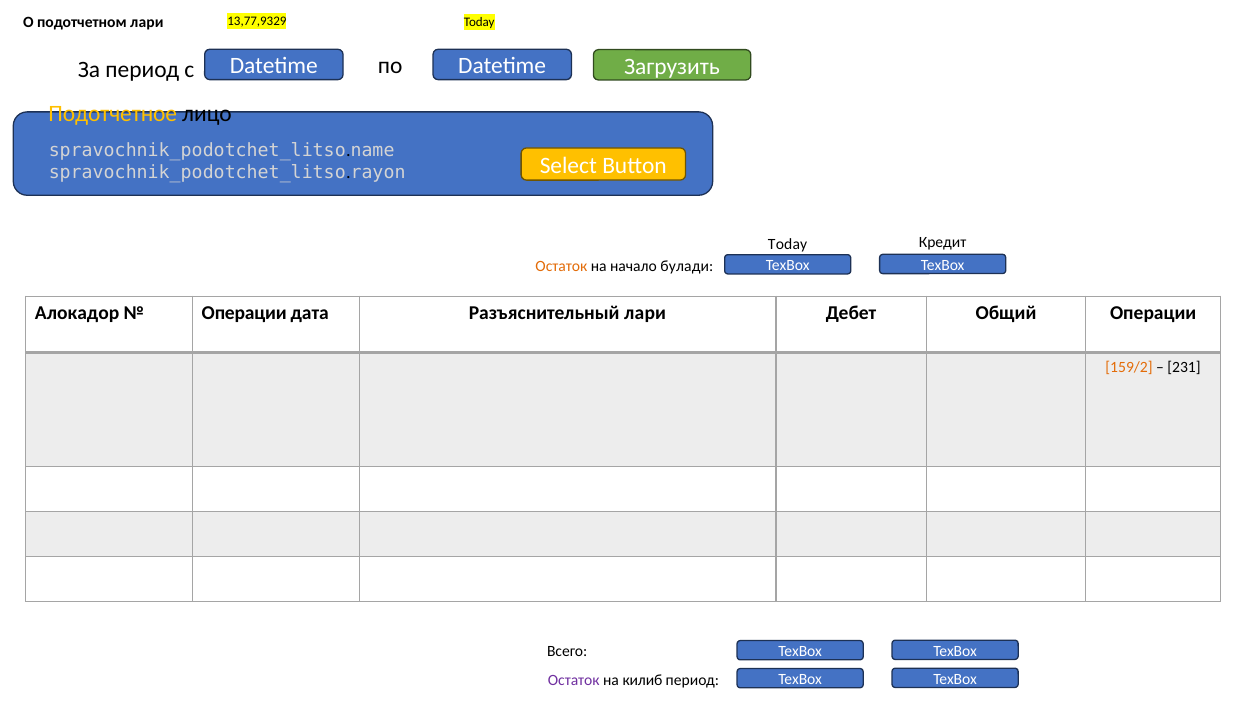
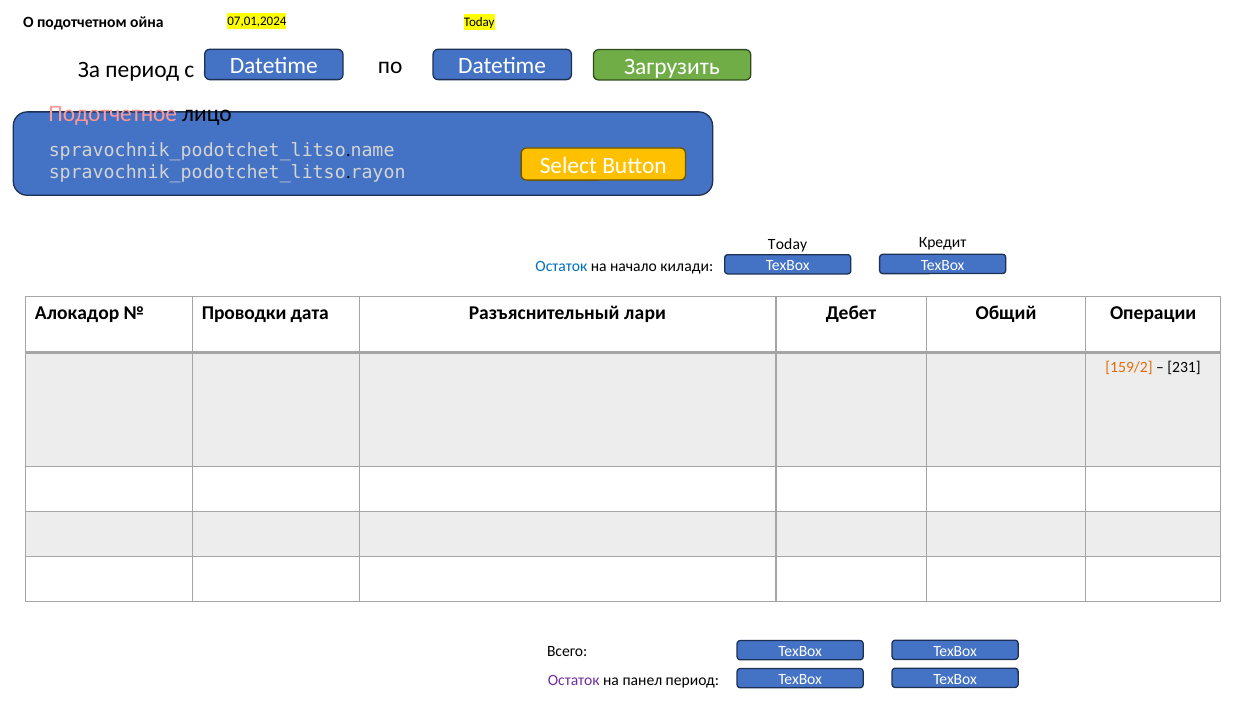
13,77,9329: 13,77,9329 -> 07,01,2024
подотчетном лари: лари -> ойна
Подотчетное colour: yellow -> pink
Остаток at (561, 266) colour: orange -> blue
булади: булади -> килади
Операции at (244, 313): Операции -> Проводки
килиб: килиб -> панел
